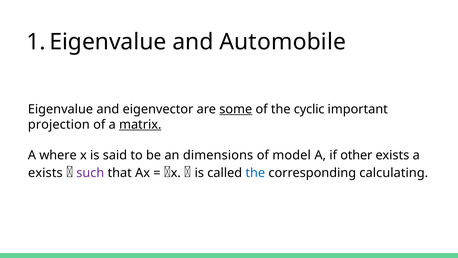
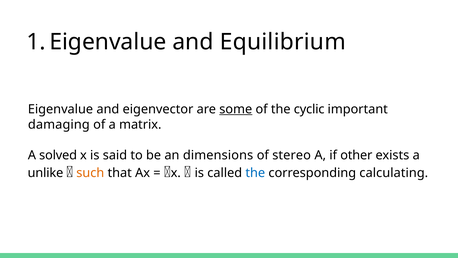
Automobile: Automobile -> Equilibrium
projection: projection -> damaging
matrix underline: present -> none
where: where -> solved
model: model -> stereo
exists at (45, 173): exists -> unlike
such colour: purple -> orange
